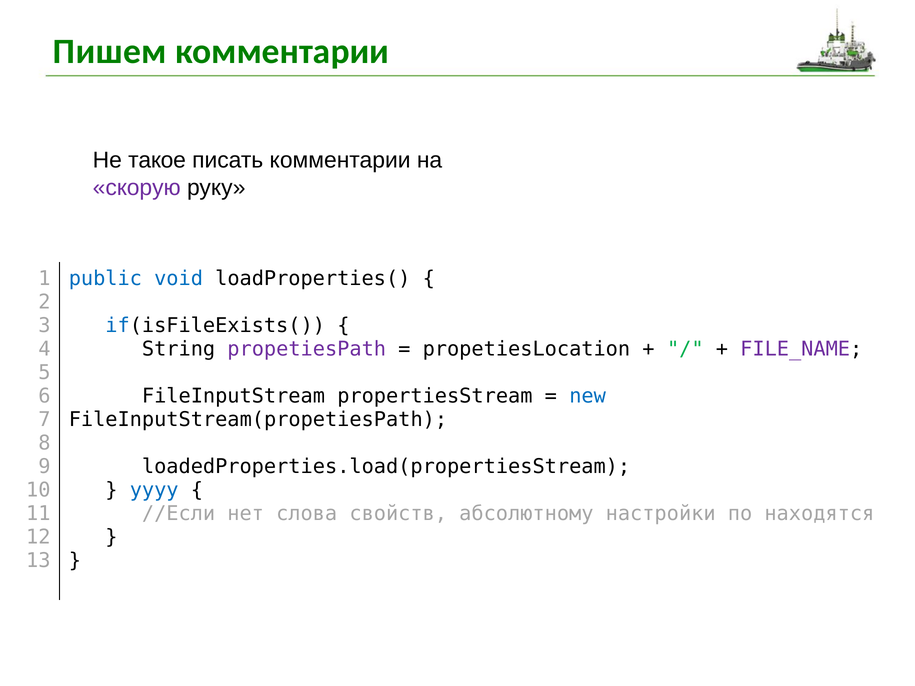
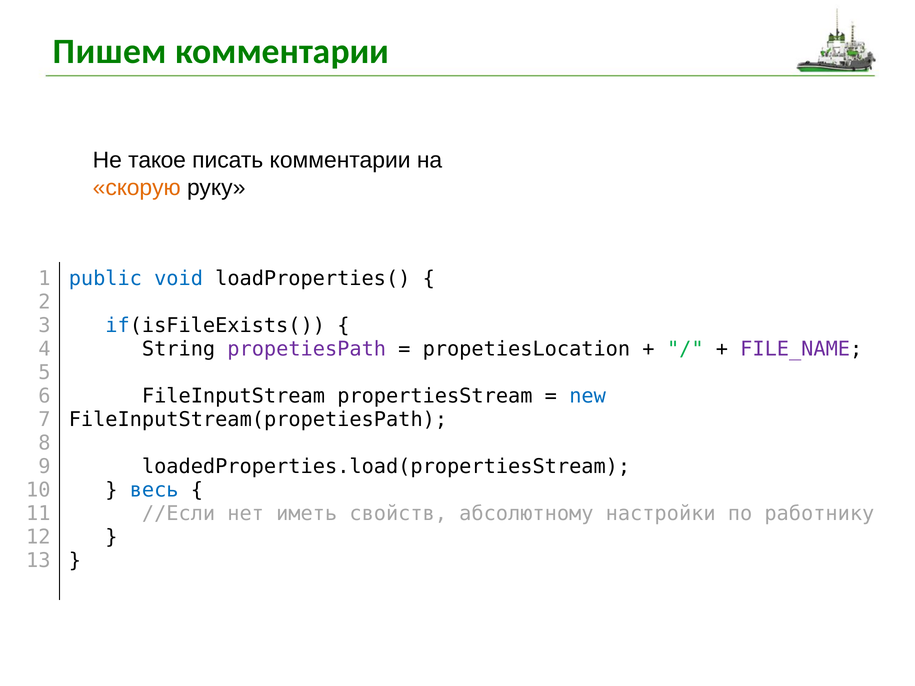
скорую colour: purple -> orange
yyyy: yyyy -> весь
слова: слова -> иметь
находятся: находятся -> работнику
